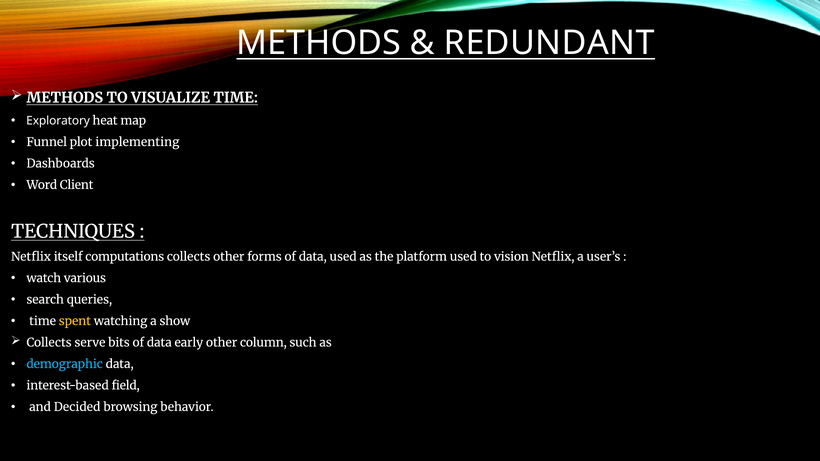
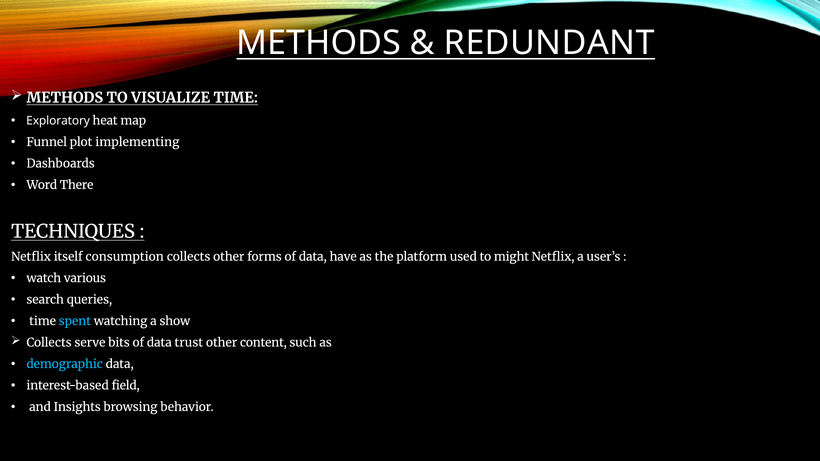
Client: Client -> There
computations: computations -> consumption
data used: used -> have
vision: vision -> might
spent colour: yellow -> light blue
early: early -> trust
column: column -> content
Decided: Decided -> Insights
